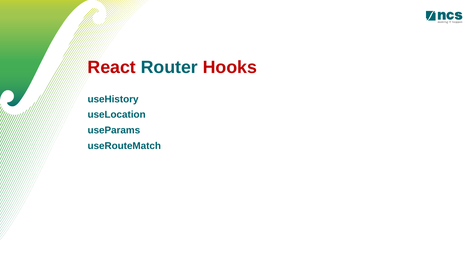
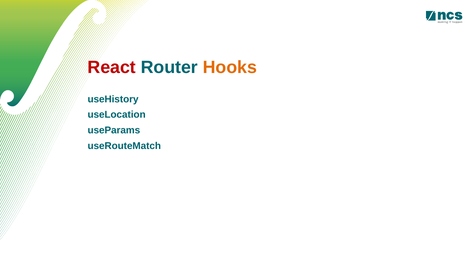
Hooks colour: red -> orange
